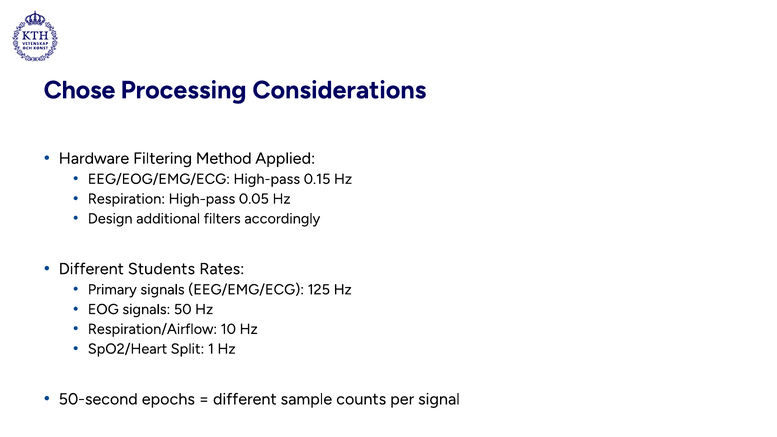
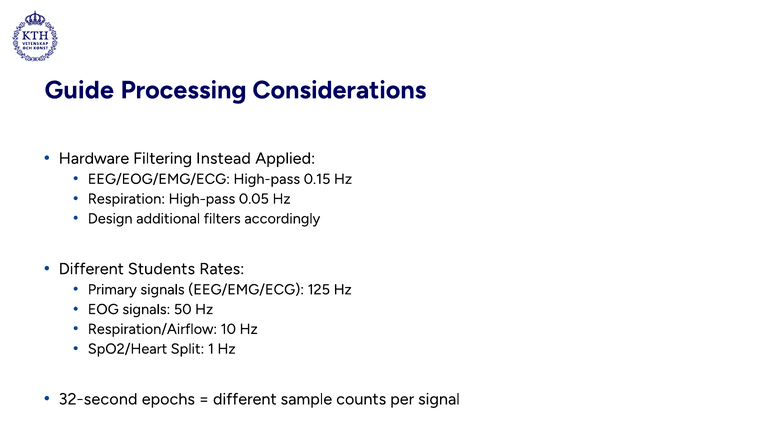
Chose: Chose -> Guide
Method: Method -> Instead
50-second: 50-second -> 32-second
